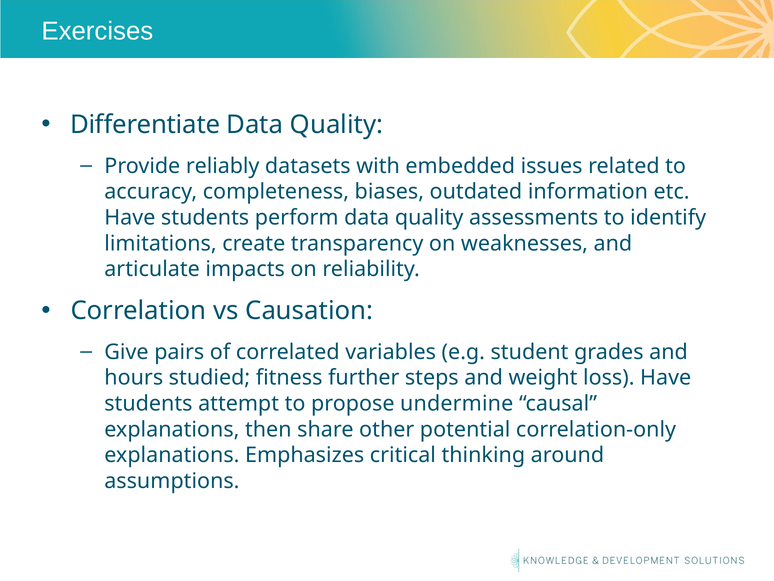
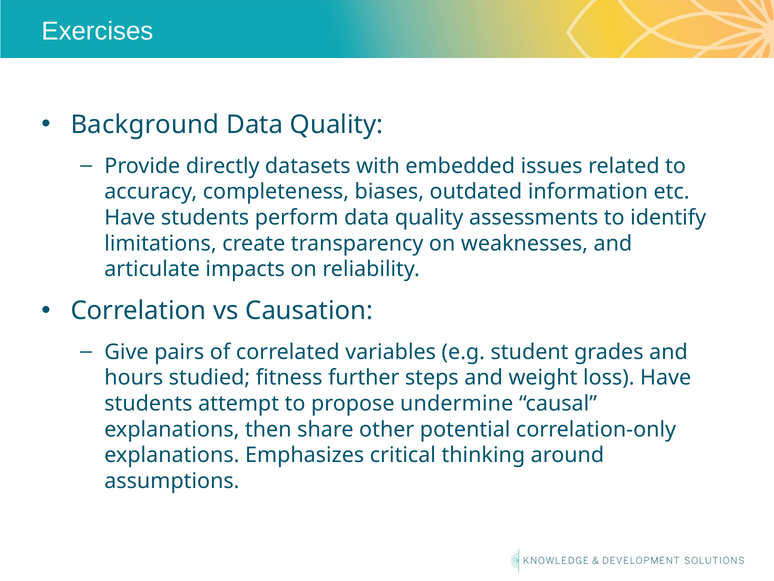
Differentiate: Differentiate -> Background
reliably: reliably -> directly
